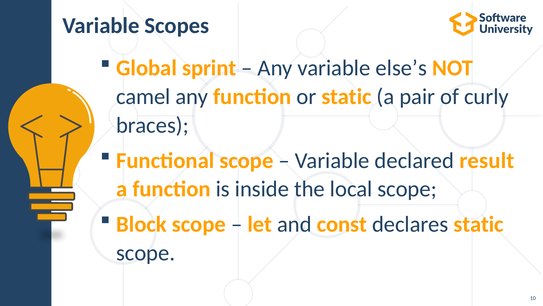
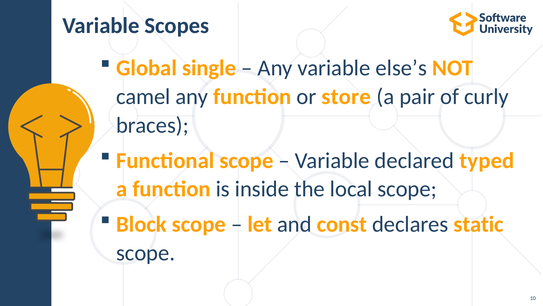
sprint: sprint -> single
or static: static -> store
result: result -> typed
